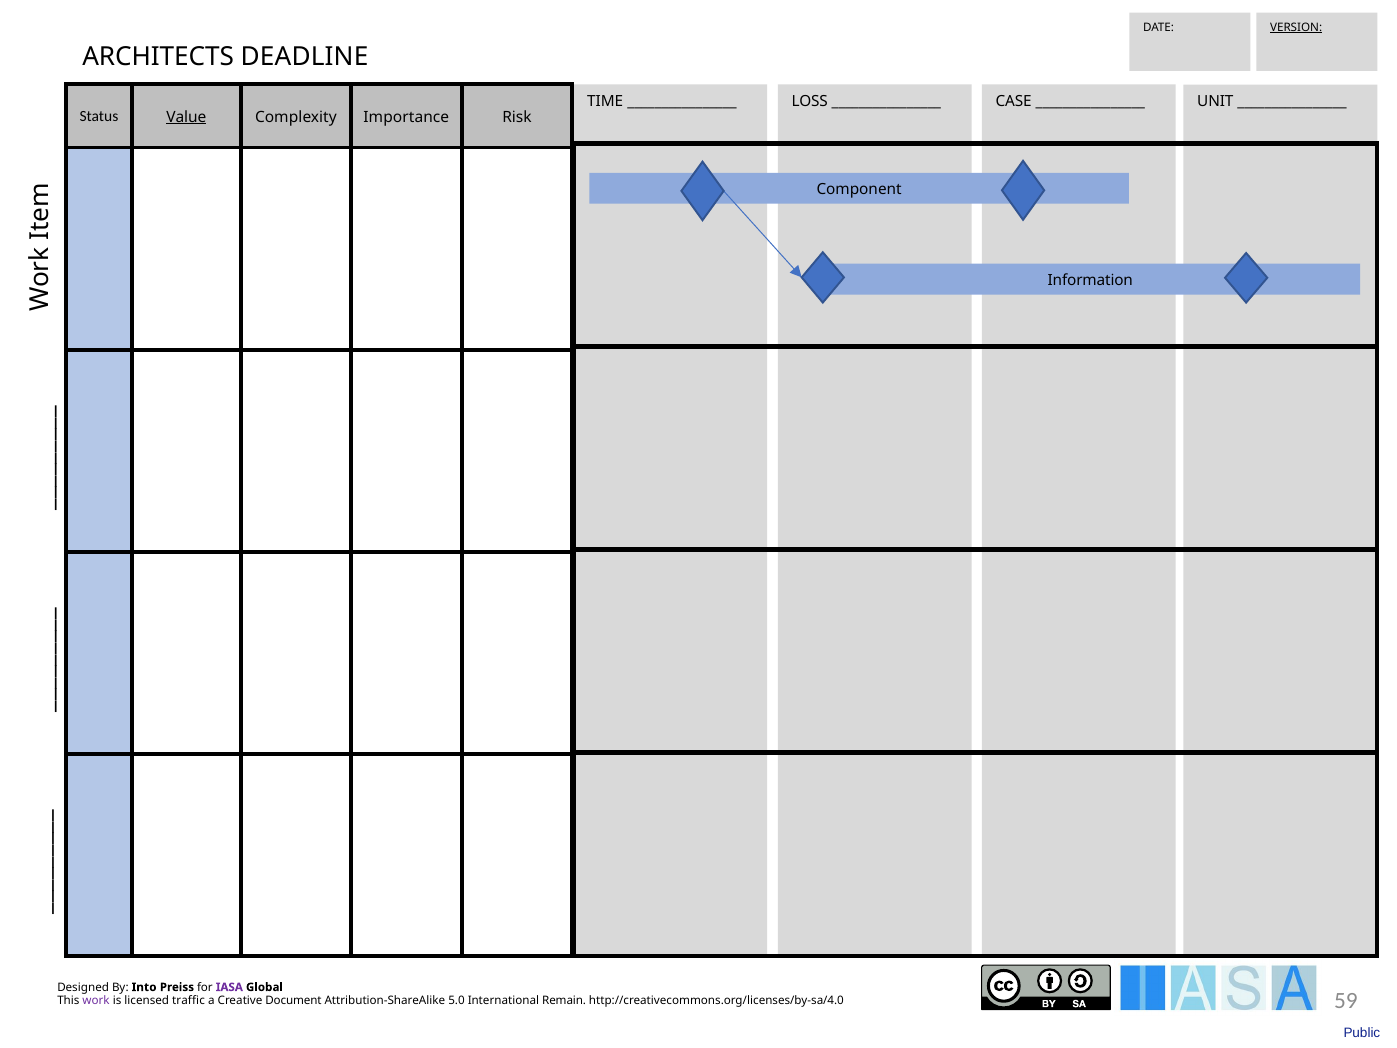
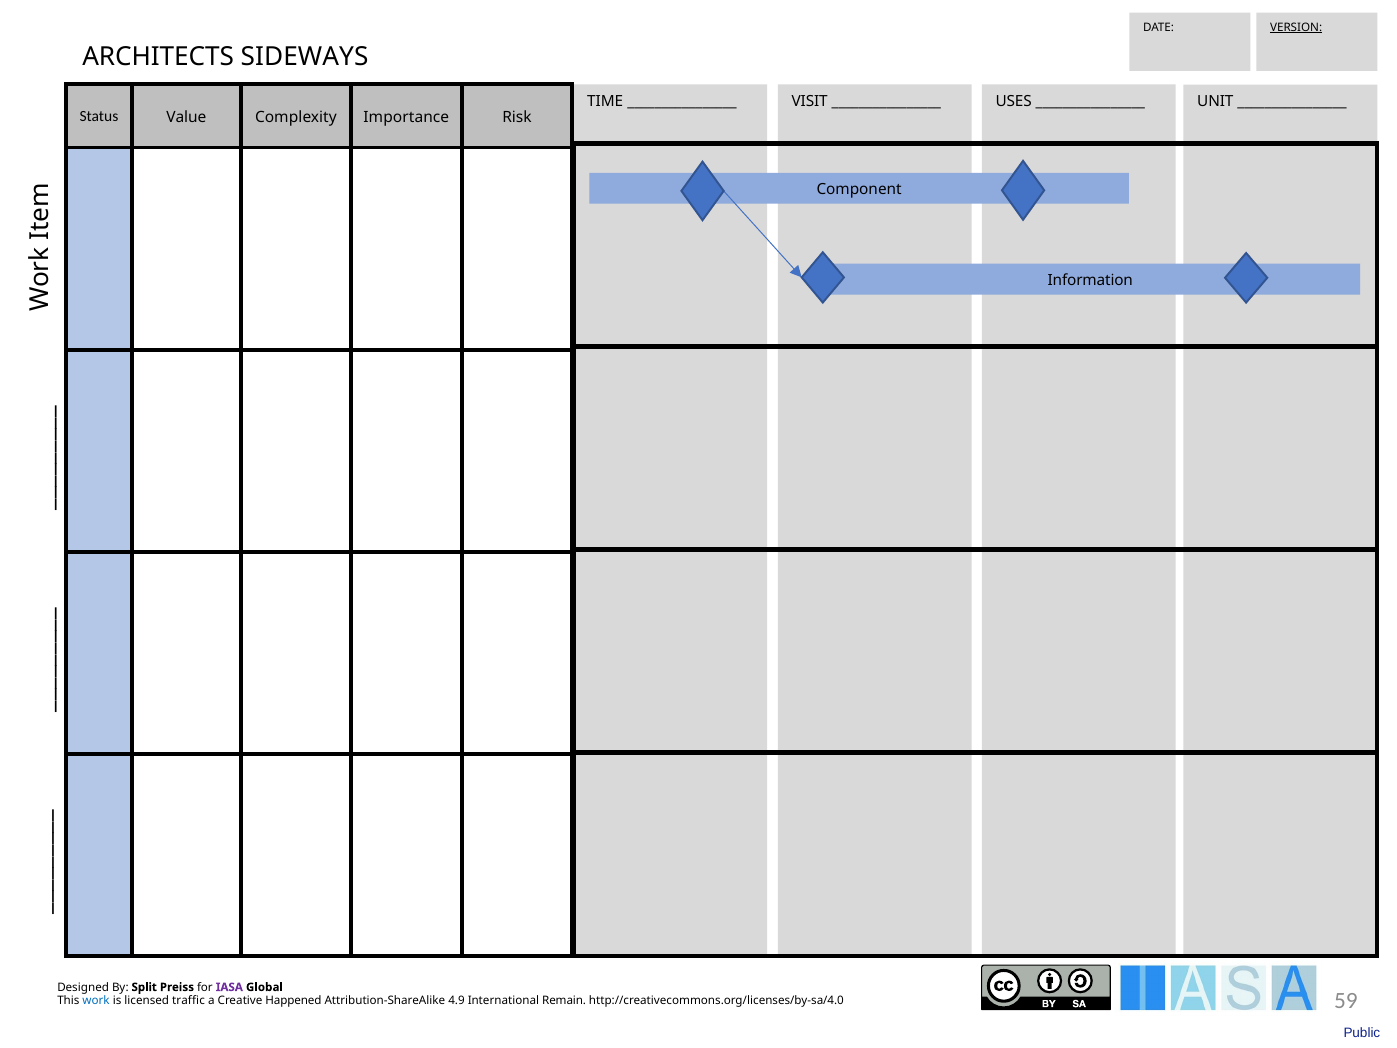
DEADLINE: DEADLINE -> SIDEWAYS
LOSS: LOSS -> VISIT
CASE: CASE -> USES
Value underline: present -> none
Into: Into -> Split
work colour: purple -> blue
Document: Document -> Happened
5.0: 5.0 -> 4.9
